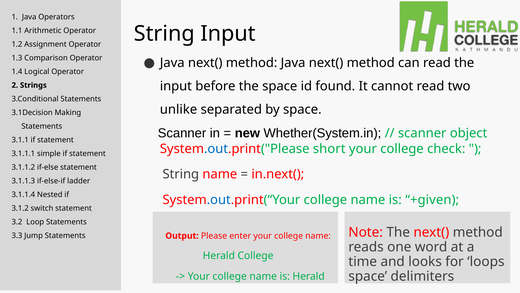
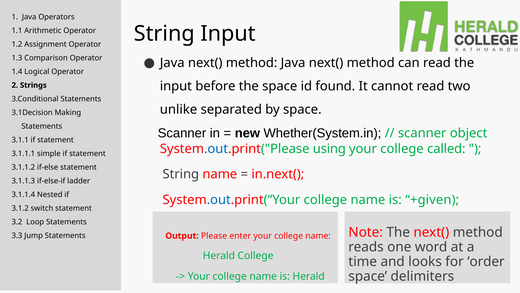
short: short -> using
check: check -> called
loops: loops -> order
